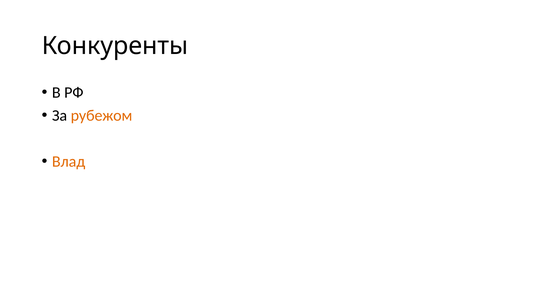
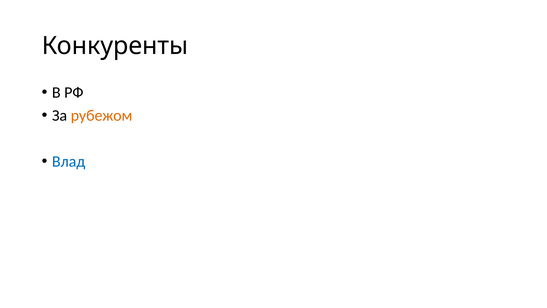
Влад colour: orange -> blue
